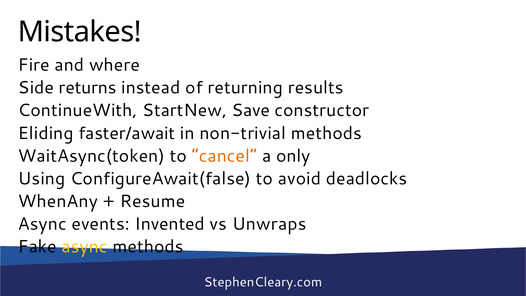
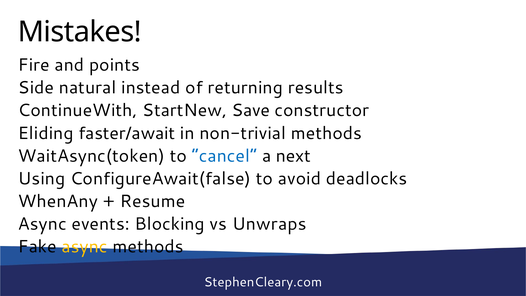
where: where -> points
returns: returns -> natural
cancel colour: orange -> blue
only: only -> next
Invented: Invented -> Blocking
